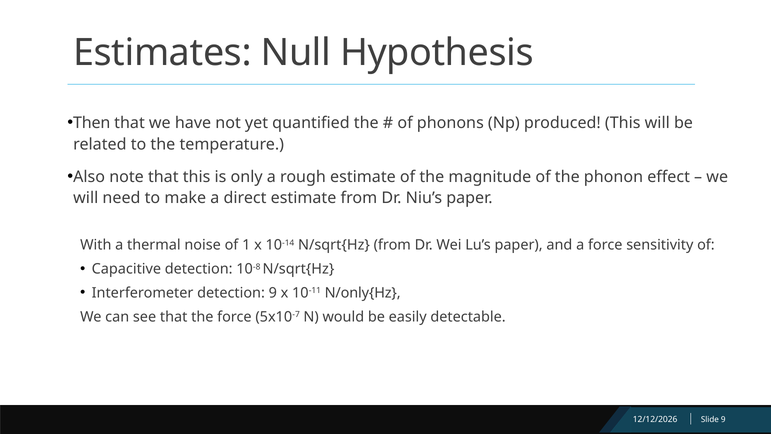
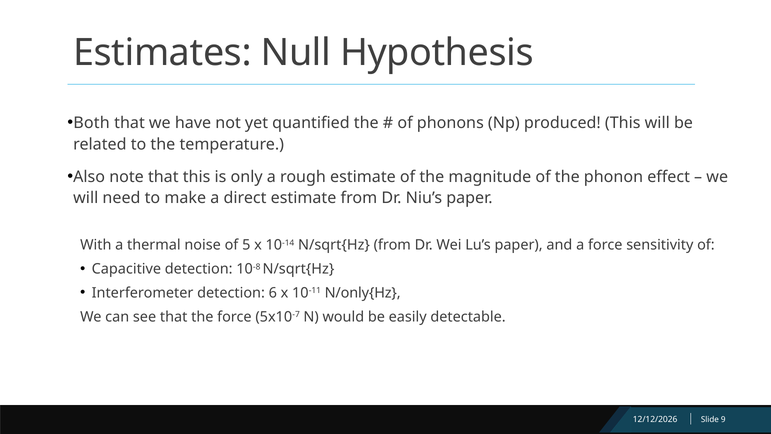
Then: Then -> Both
1: 1 -> 5
detection 9: 9 -> 6
